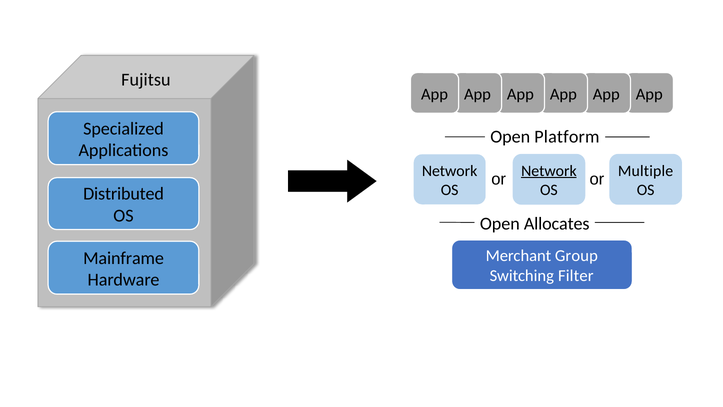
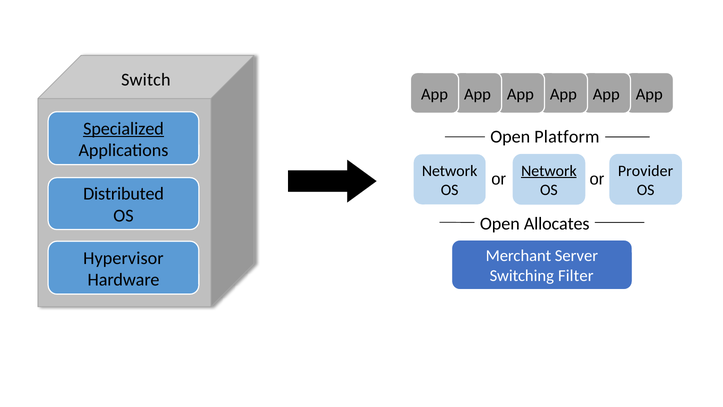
Fujitsu: Fujitsu -> Switch
Specialized underline: none -> present
Multiple: Multiple -> Provider
Group: Group -> Server
Mainframe: Mainframe -> Hypervisor
